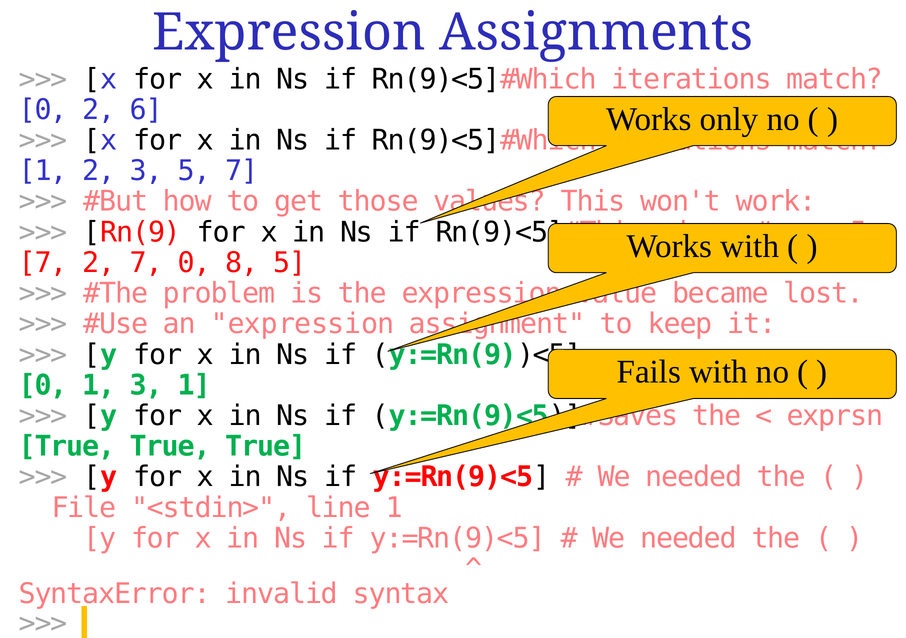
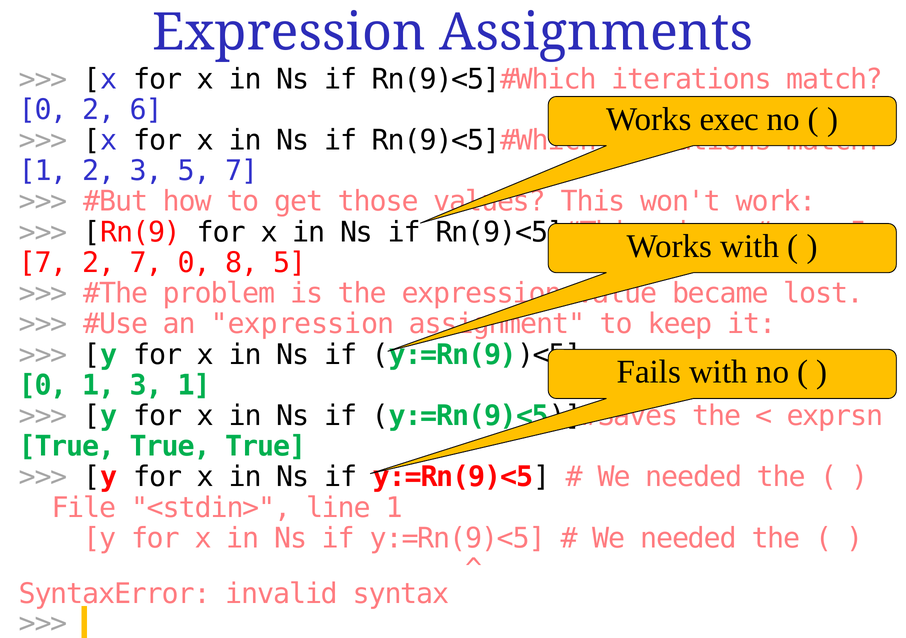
only: only -> exec
